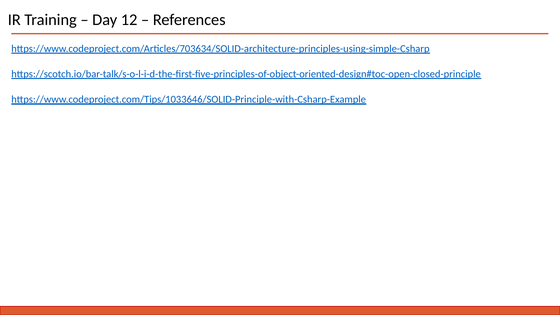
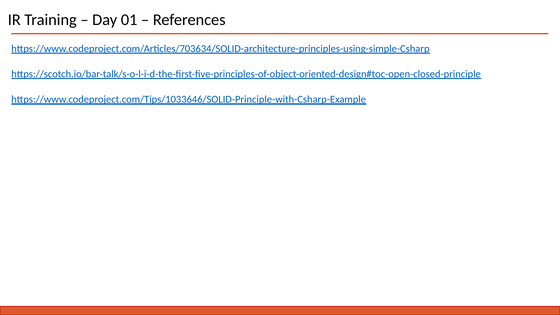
12: 12 -> 01
